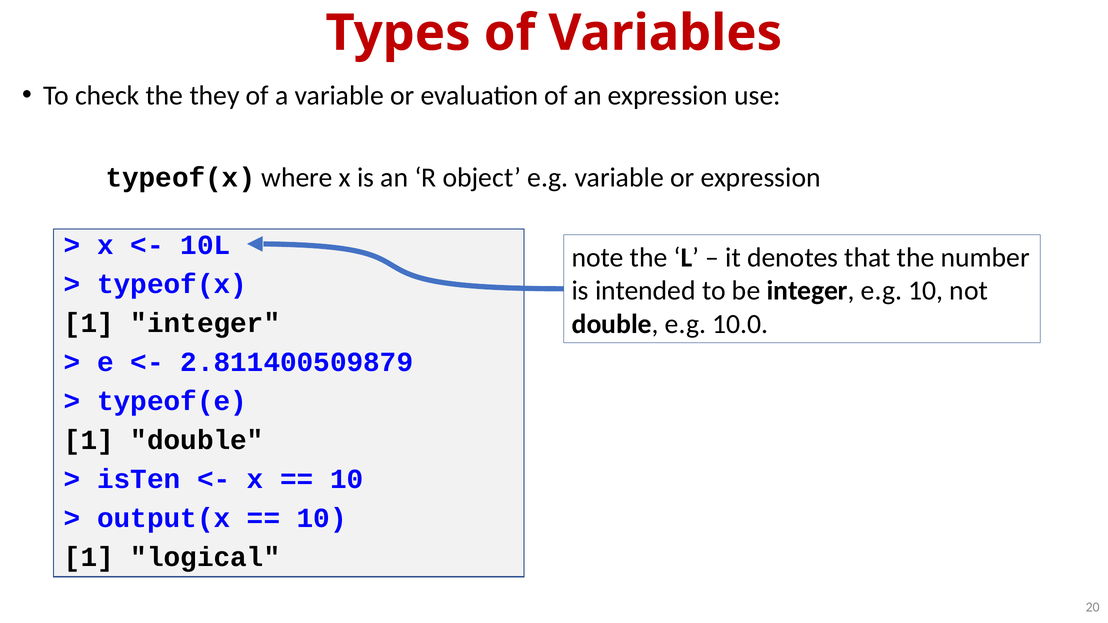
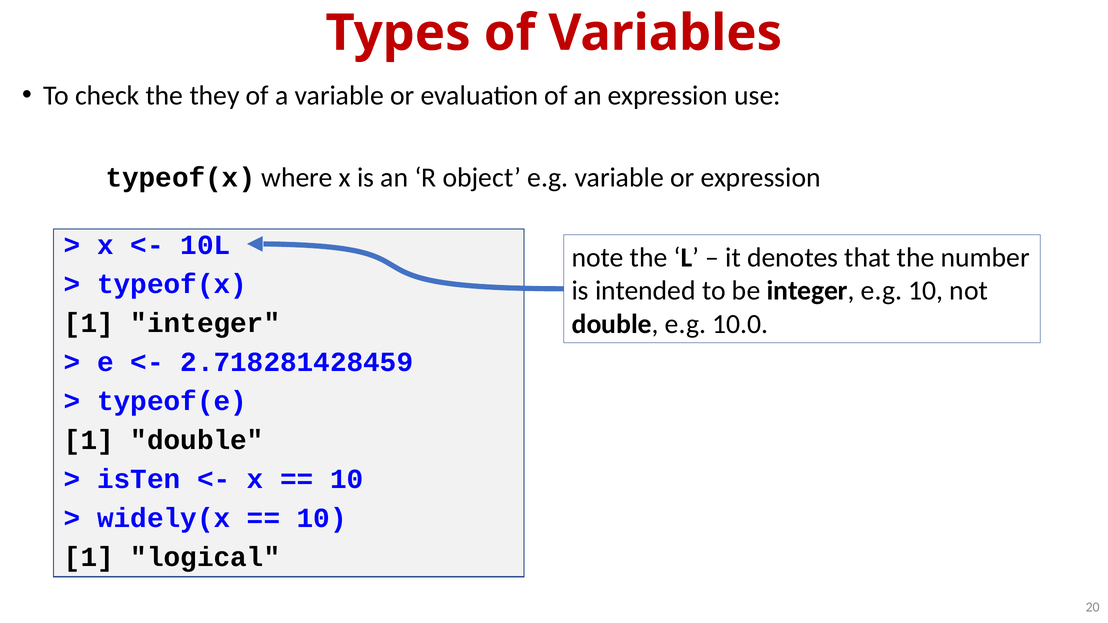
2.811400509879: 2.811400509879 -> 2.718281428459
output(x: output(x -> widely(x
